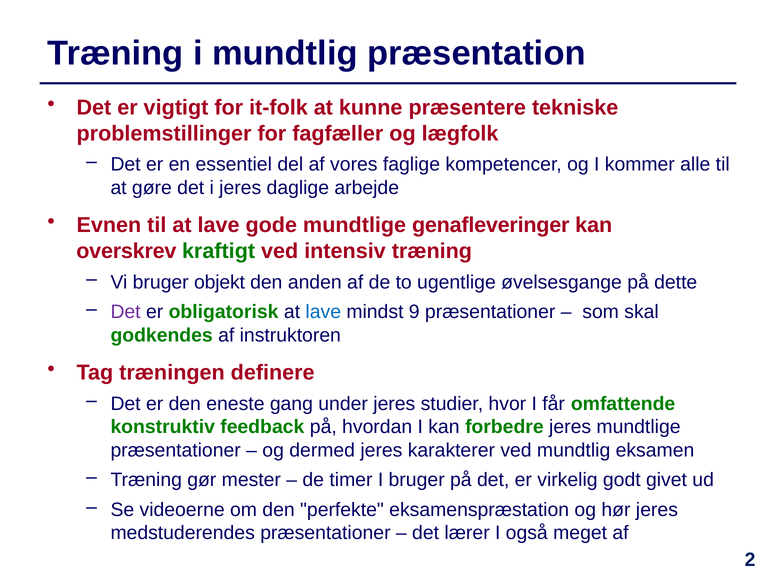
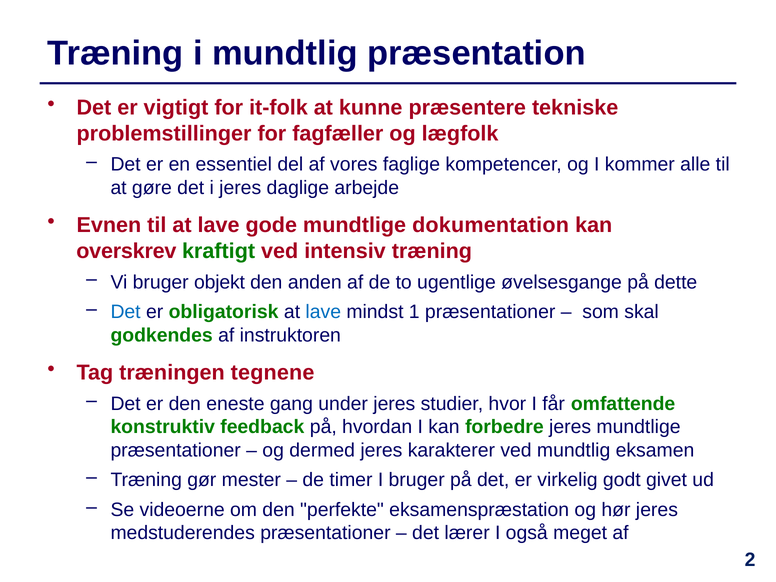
genafleveringer: genafleveringer -> dokumentation
Det at (126, 312) colour: purple -> blue
9: 9 -> 1
definere: definere -> tegnene
